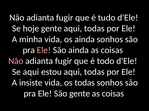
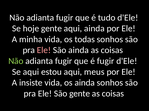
todas at (94, 29): todas -> ainda
os ainda: ainda -> todas
Não at (16, 61) colour: pink -> light green
é todo: todo -> fugir
estou aqui todas: todas -> meus
os todas: todas -> ainda
